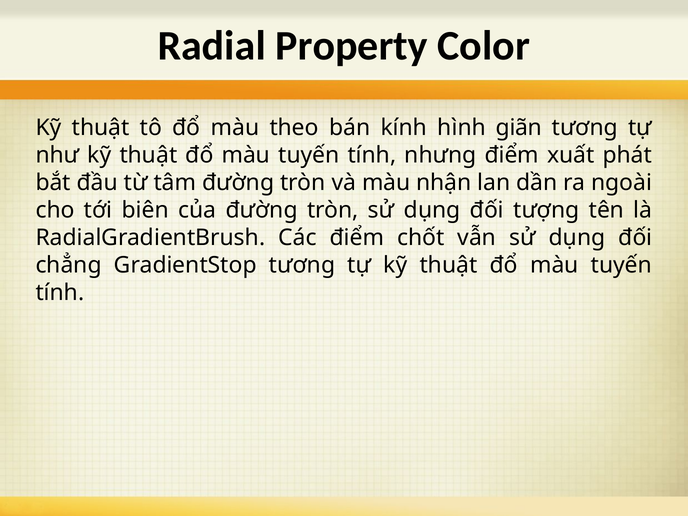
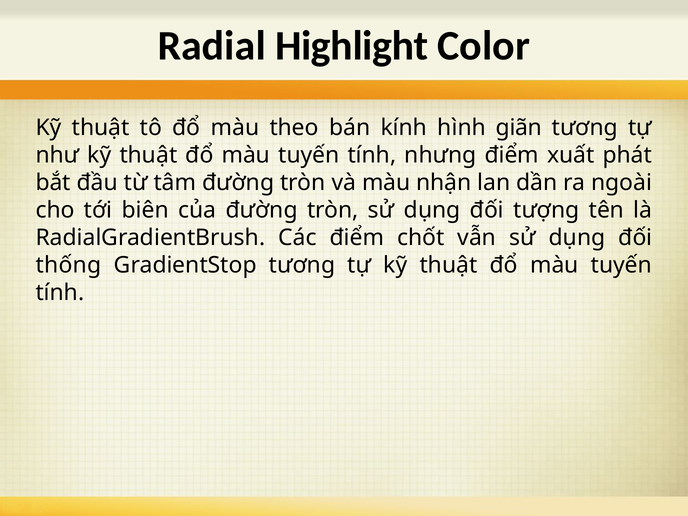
Property: Property -> Highlight
chẳng: chẳng -> thống
